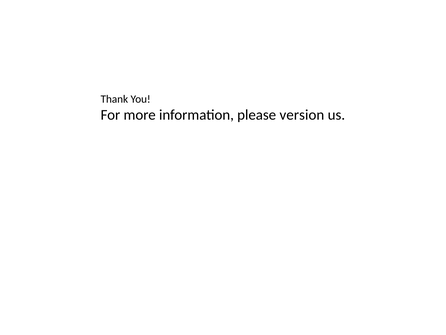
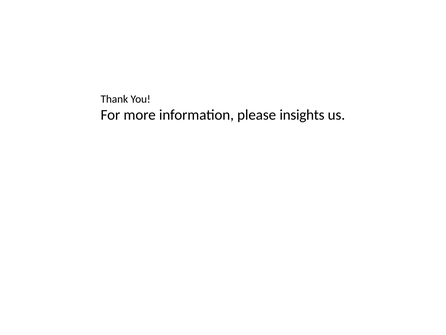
version: version -> insights
